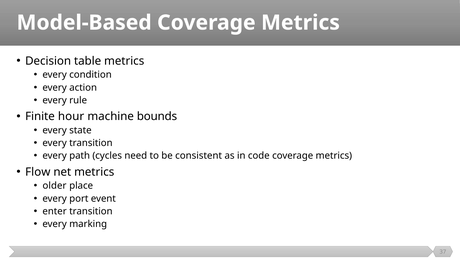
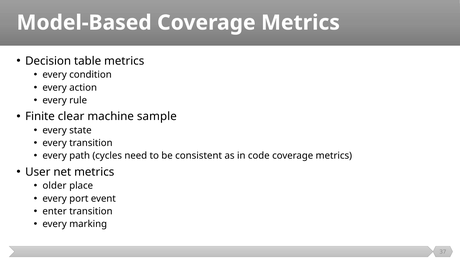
hour: hour -> clear
bounds: bounds -> sample
Flow: Flow -> User
